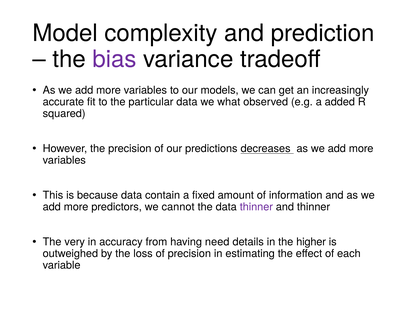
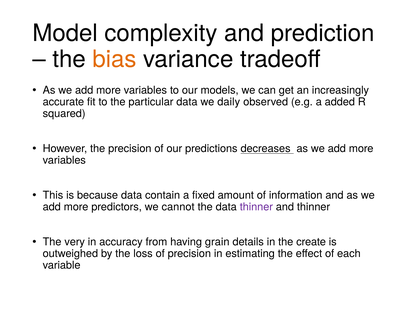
bias colour: purple -> orange
what: what -> daily
need: need -> grain
higher: higher -> create
